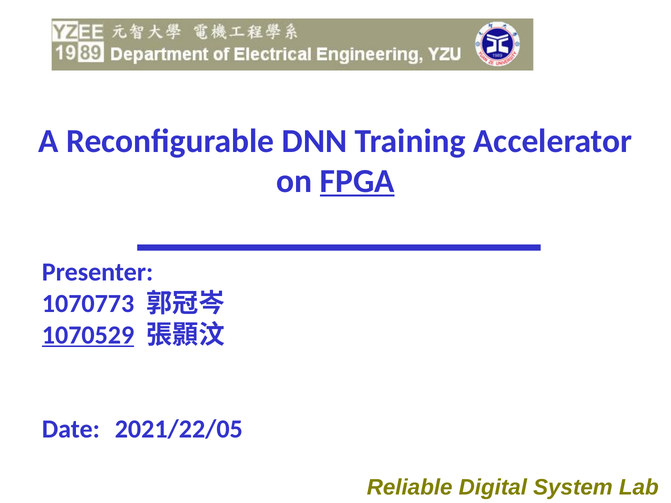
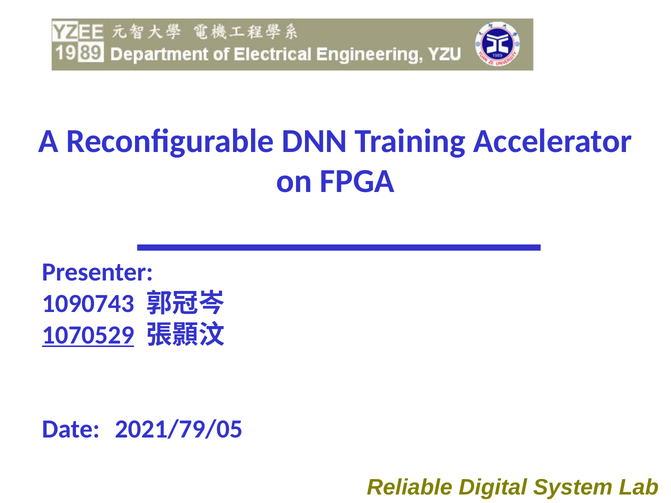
FPGA underline: present -> none
1070773: 1070773 -> 1090743
2021/22/05: 2021/22/05 -> 2021/79/05
